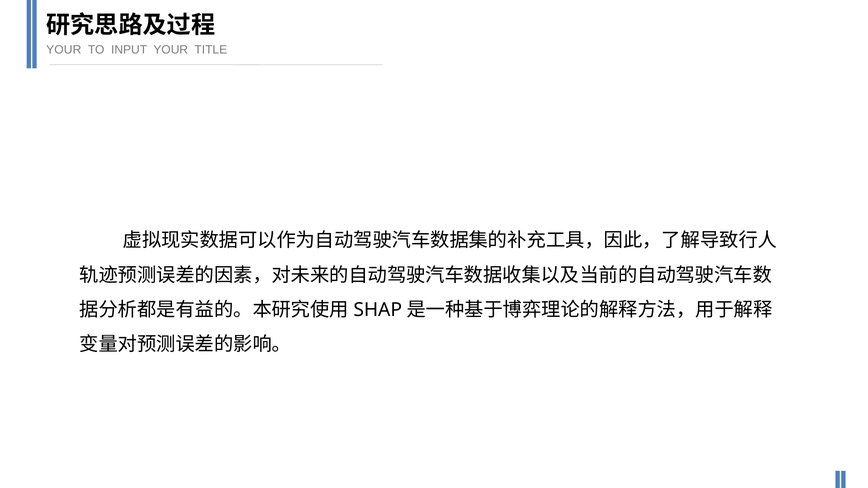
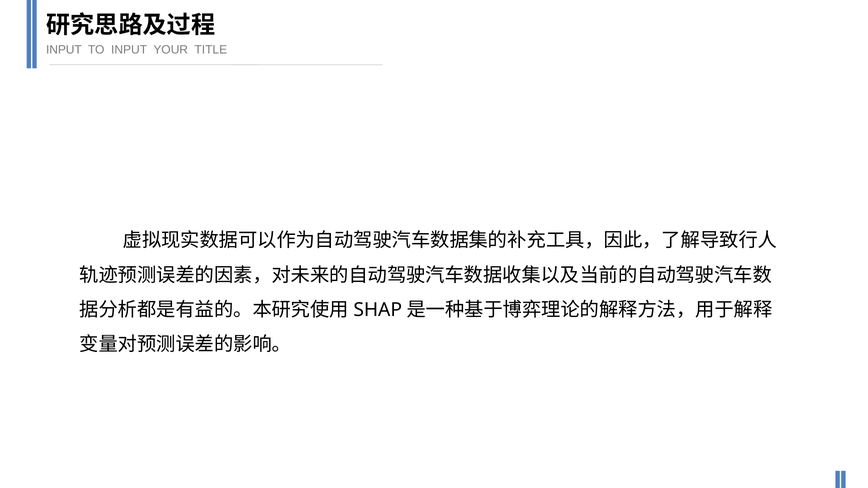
YOUR at (64, 50): YOUR -> INPUT
